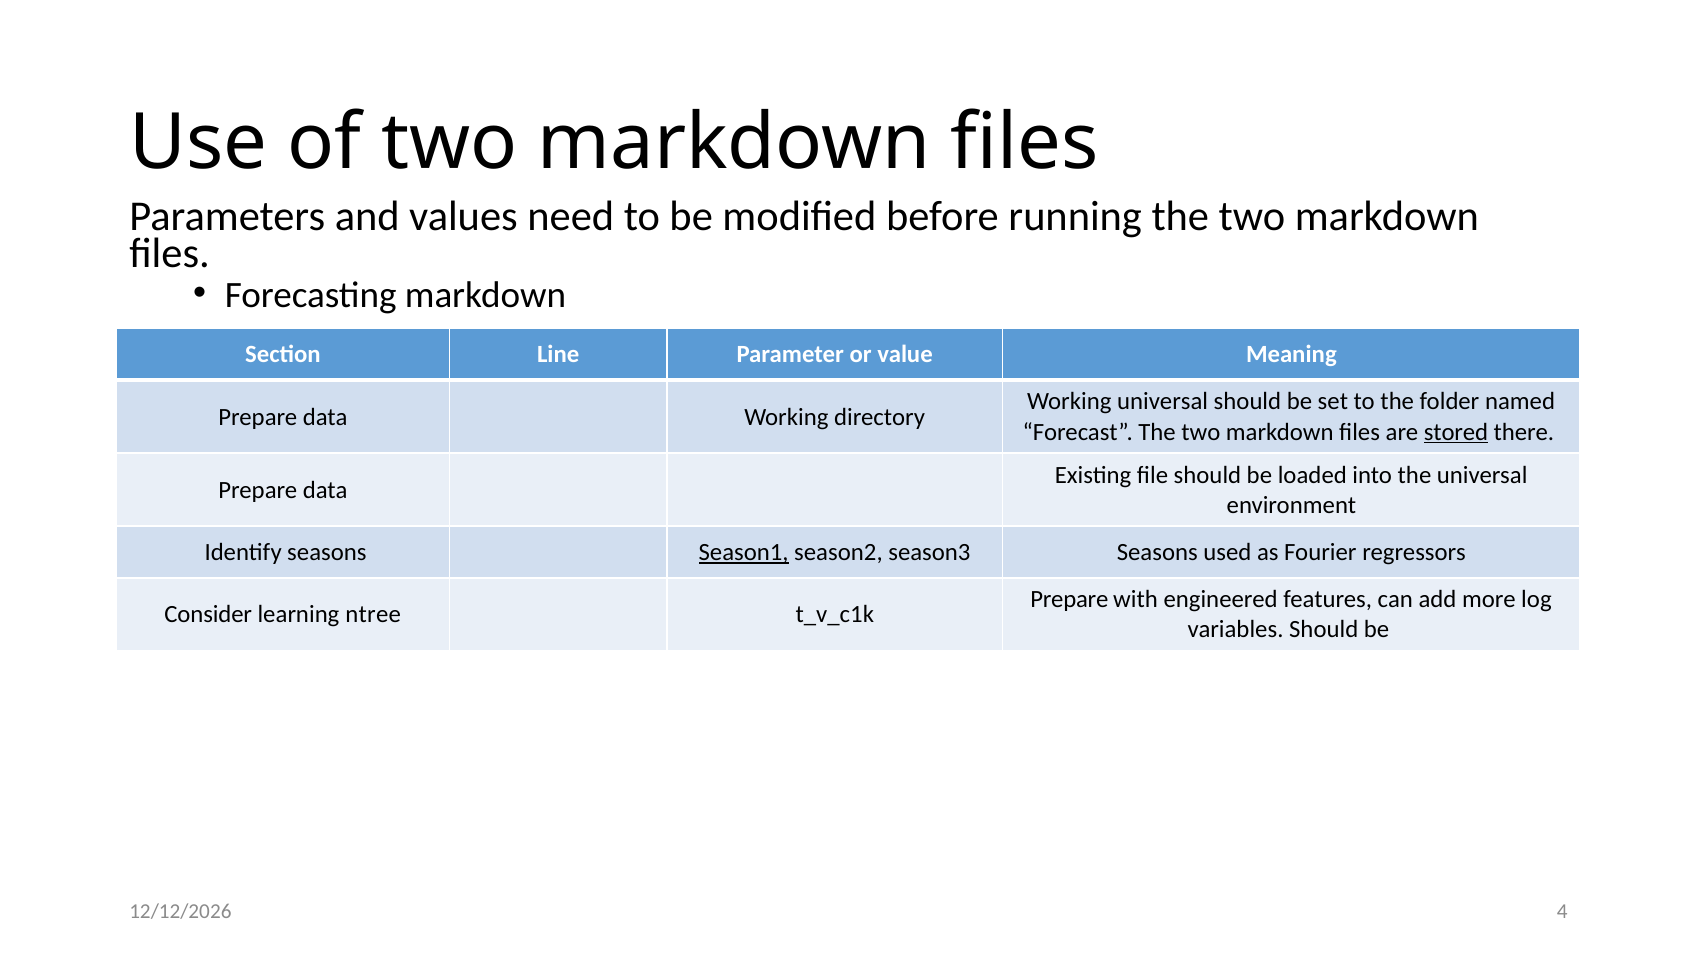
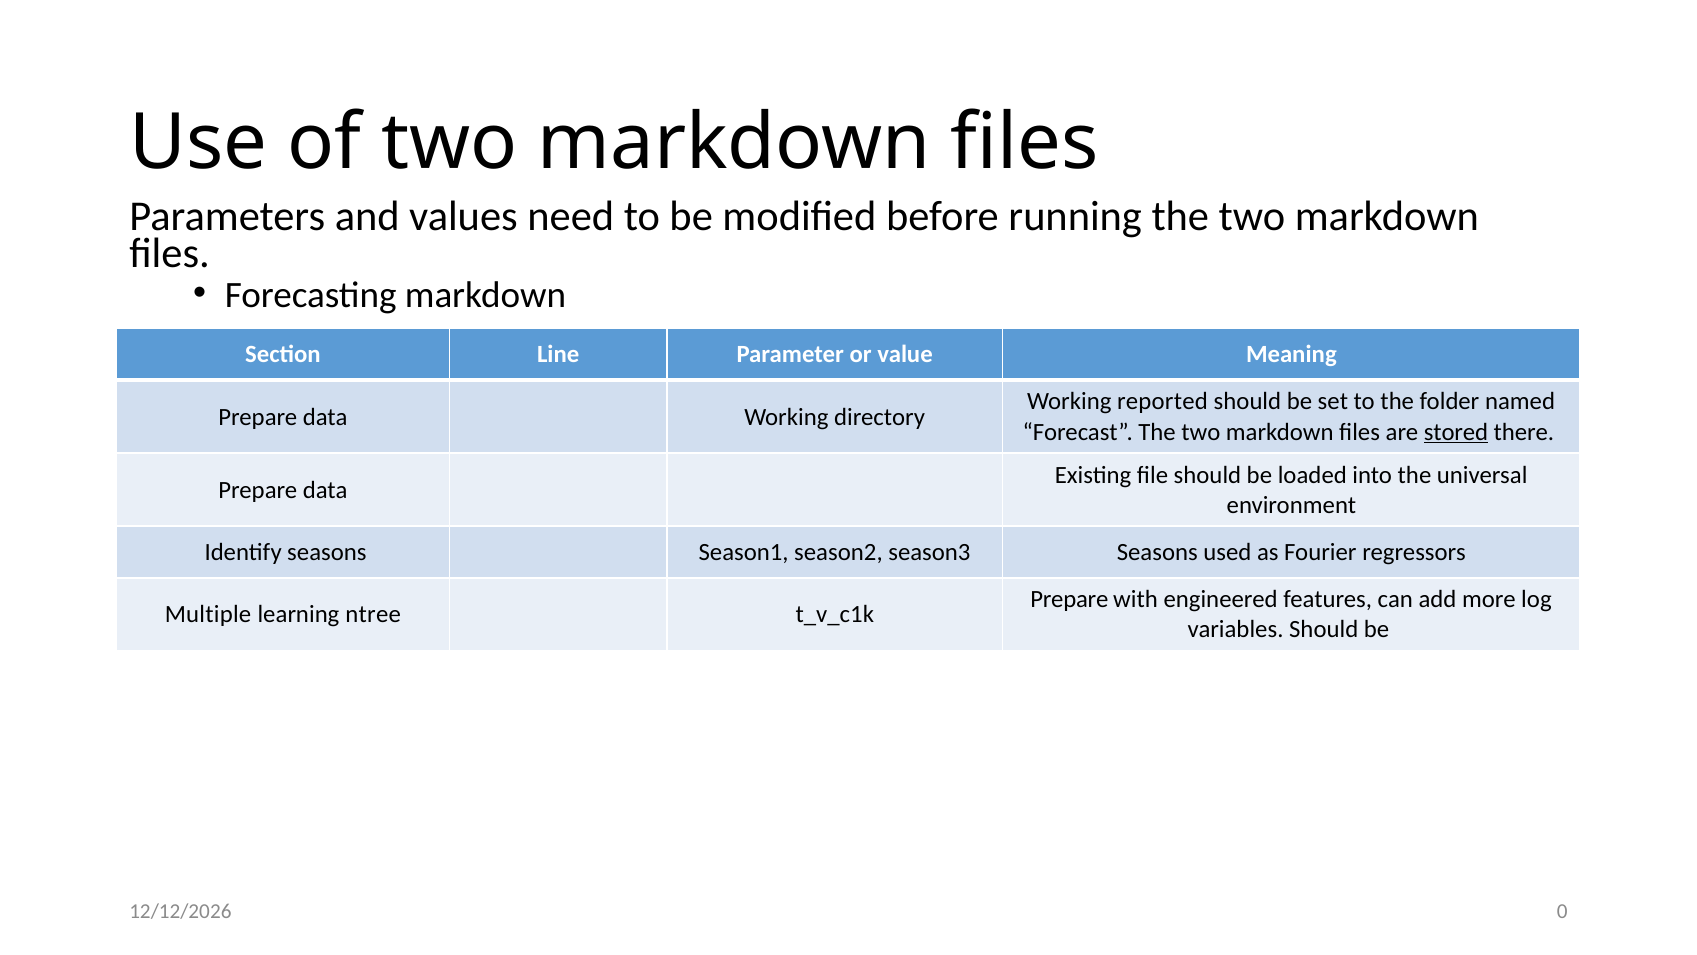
Working universal: universal -> reported
Season1 underline: present -> none
Consider: Consider -> Multiple
4: 4 -> 0
